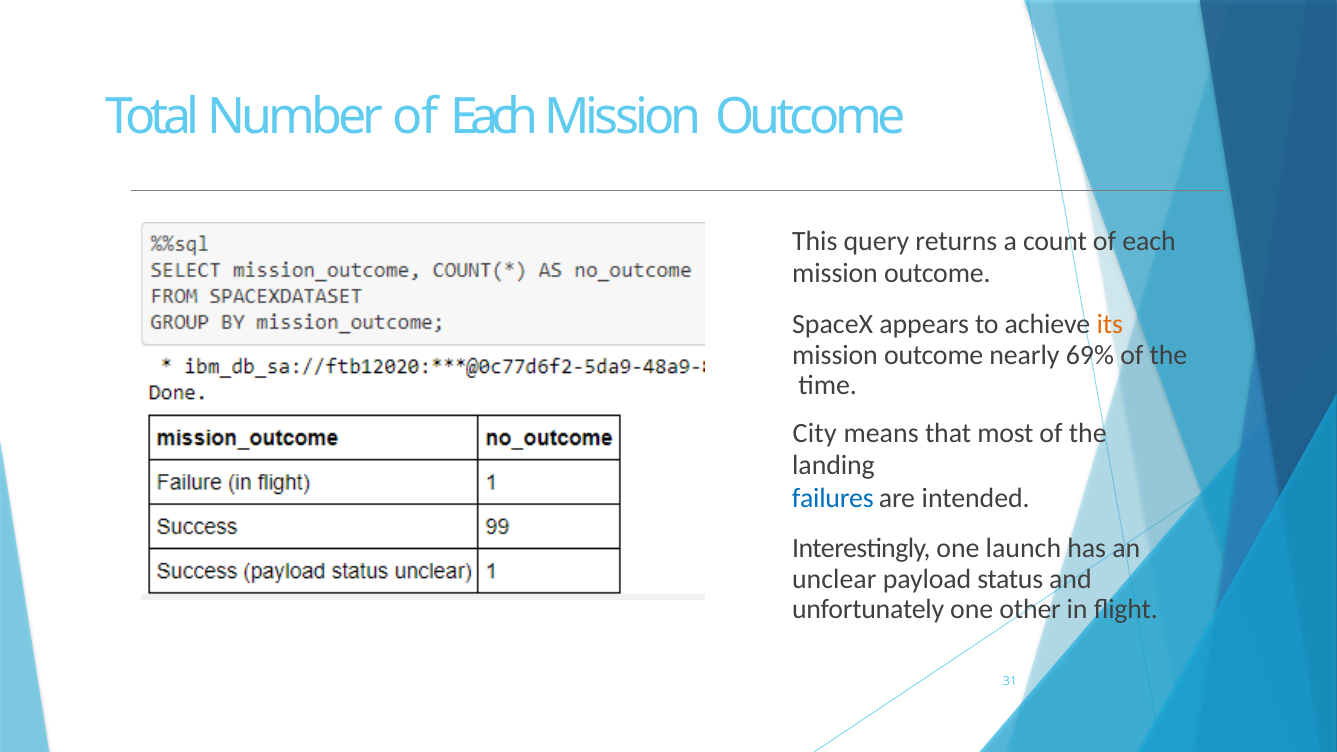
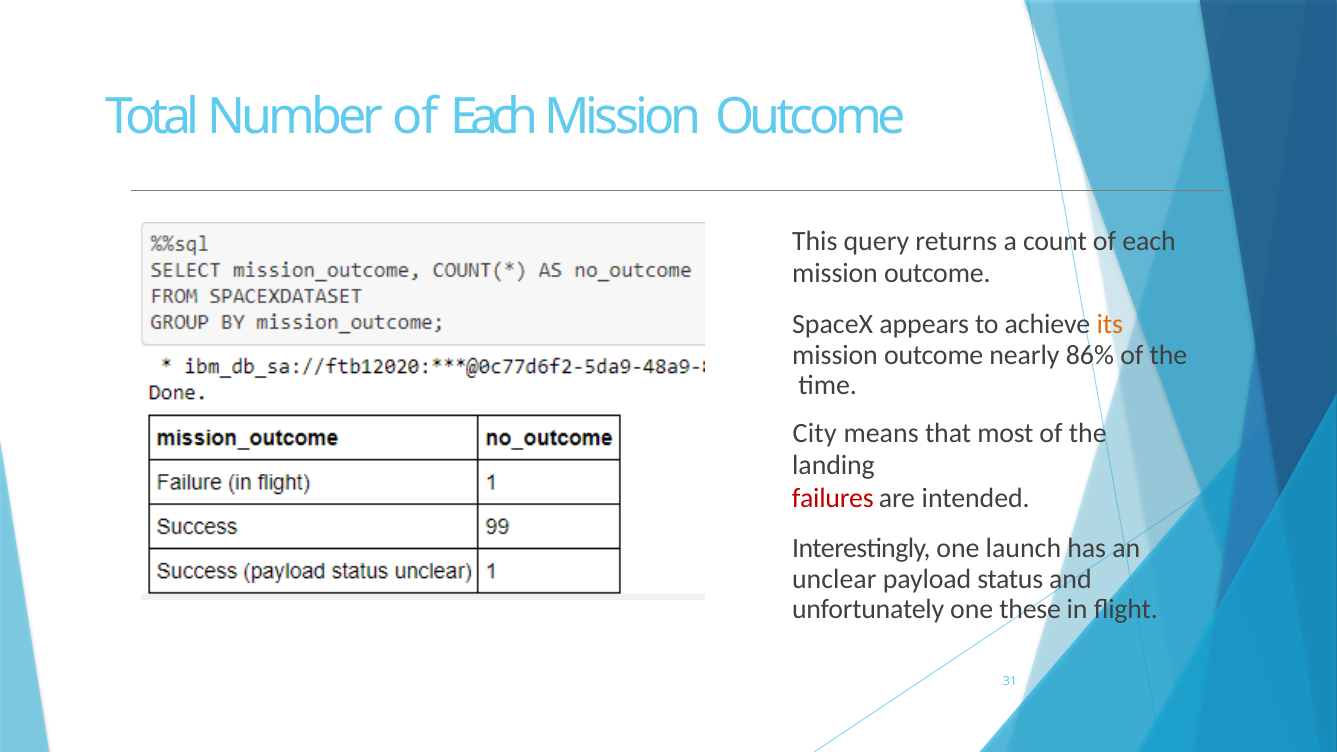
69%: 69% -> 86%
failures colour: blue -> red
other: other -> these
